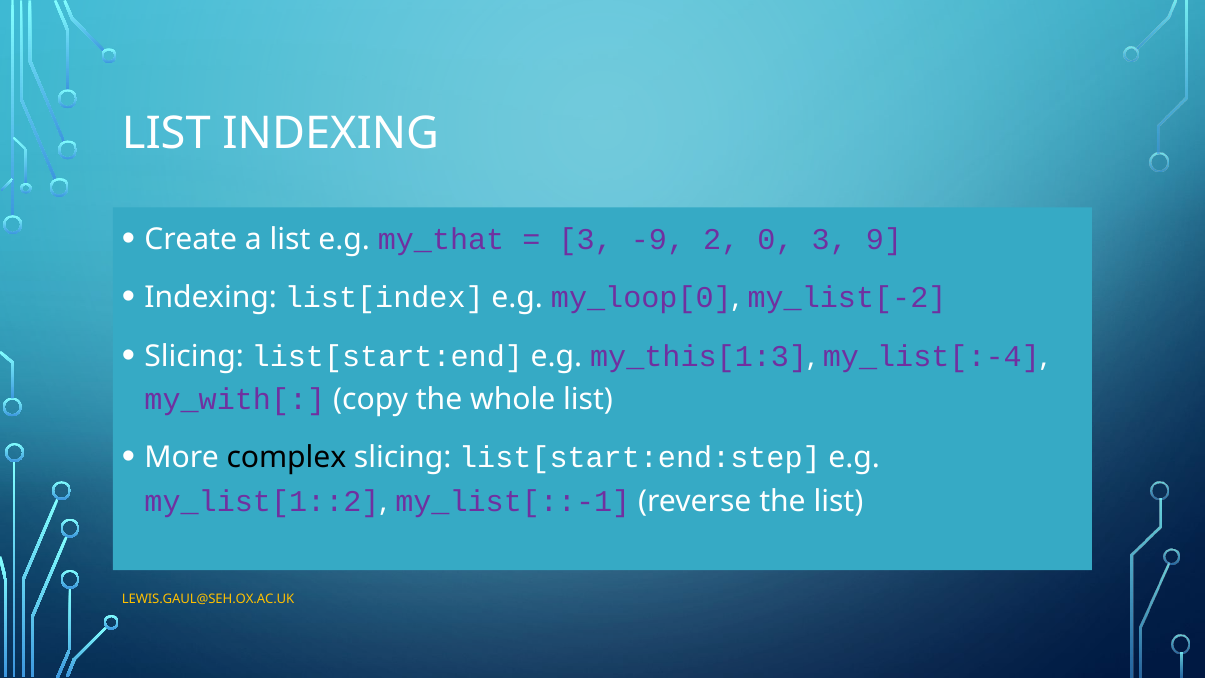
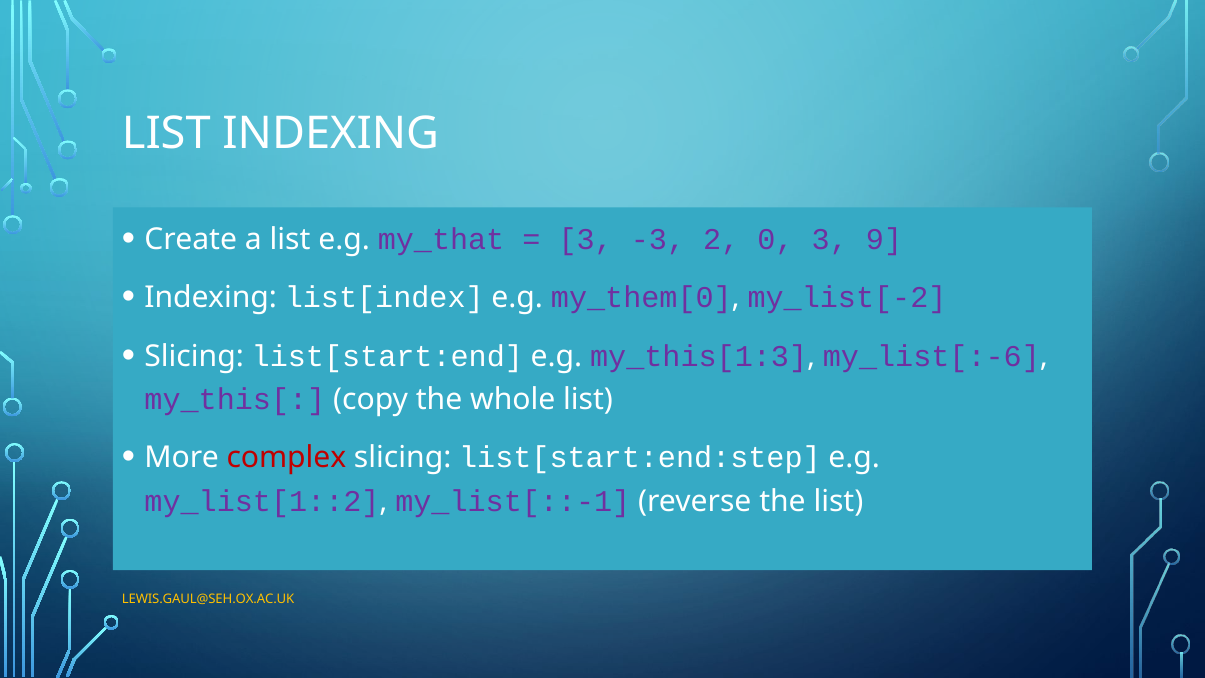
-9: -9 -> -3
my_loop[0: my_loop[0 -> my_them[0
my_list[:-4: my_list[:-4 -> my_list[:-6
my_with[: my_with[ -> my_this[
complex colour: black -> red
